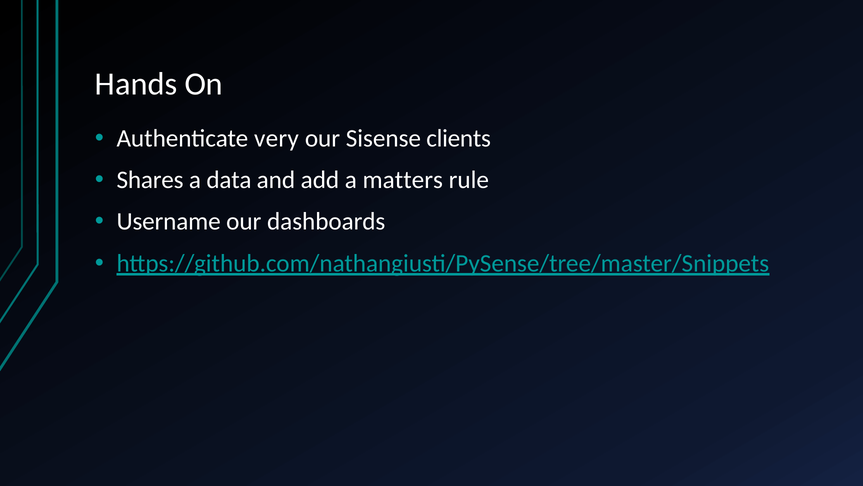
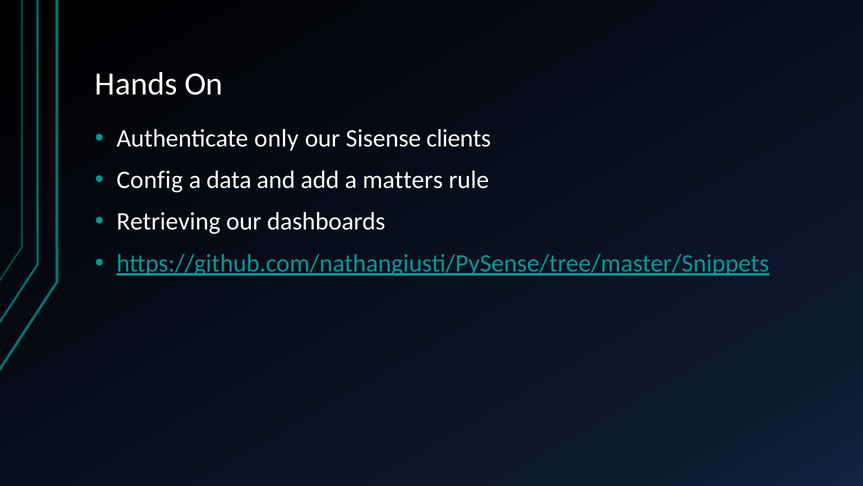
very: very -> only
Shares: Shares -> Config
Username: Username -> Retrieving
